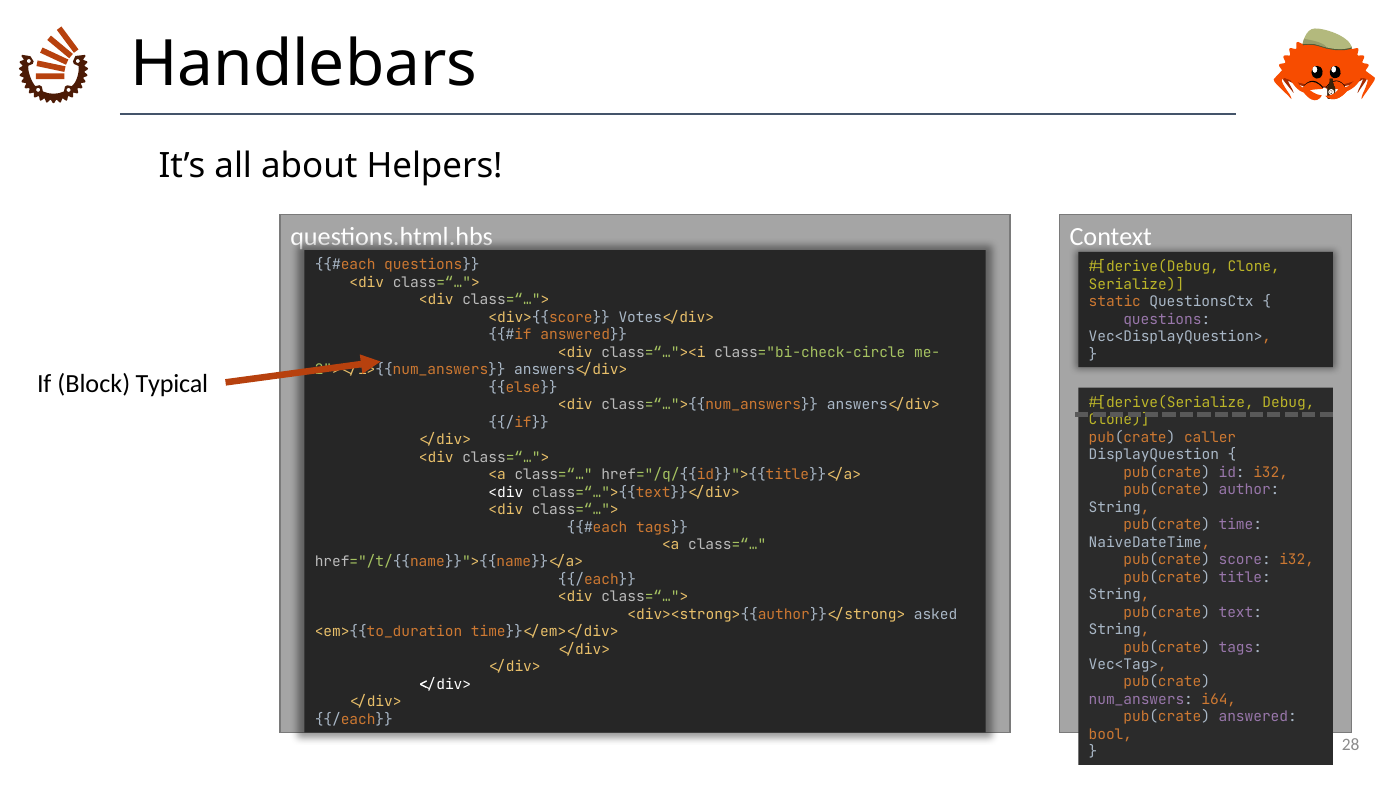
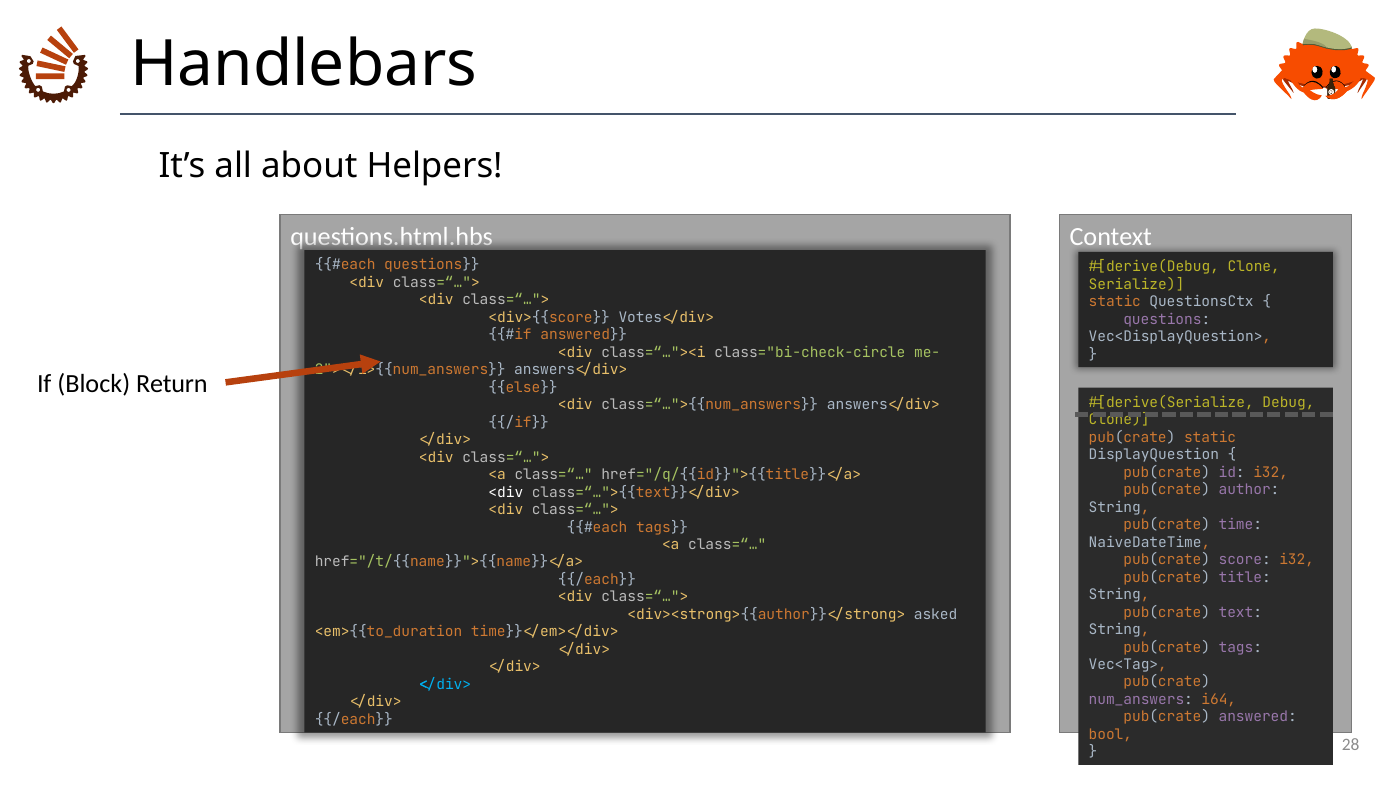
Typical: Typical -> Return
pub(crate caller: caller -> static
</div> at (445, 685) colour: white -> light blue
